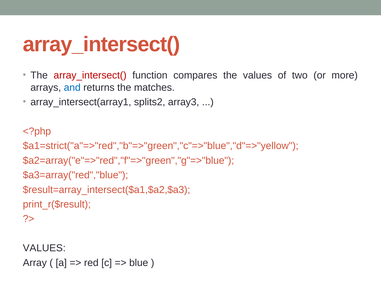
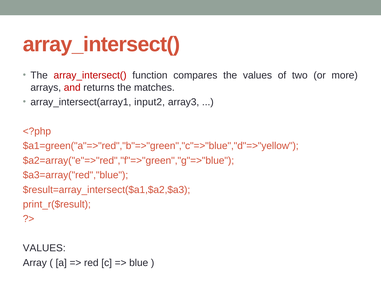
and colour: blue -> red
splits2: splits2 -> input2
$a1=strict("a"=>"red","b"=>"green","c"=>"blue","d"=>"yellow: $a1=strict("a"=>"red","b"=>"green","c"=>"blue","d"=>"yellow -> $a1=green("a"=>"red","b"=>"green","c"=>"blue","d"=>"yellow
